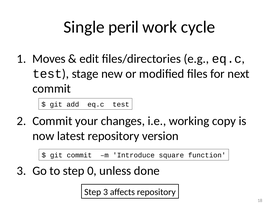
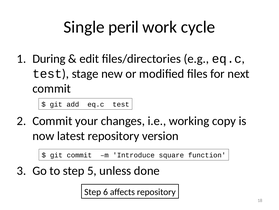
Moves: Moves -> During
0: 0 -> 5
Step 3: 3 -> 6
